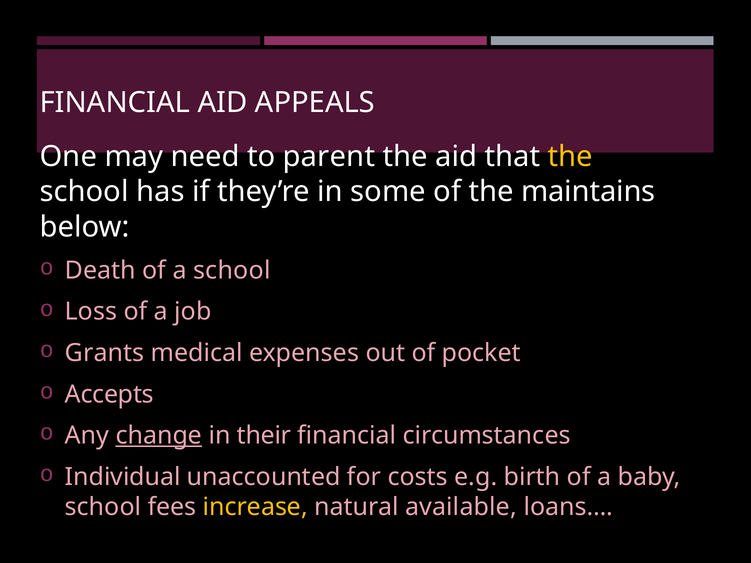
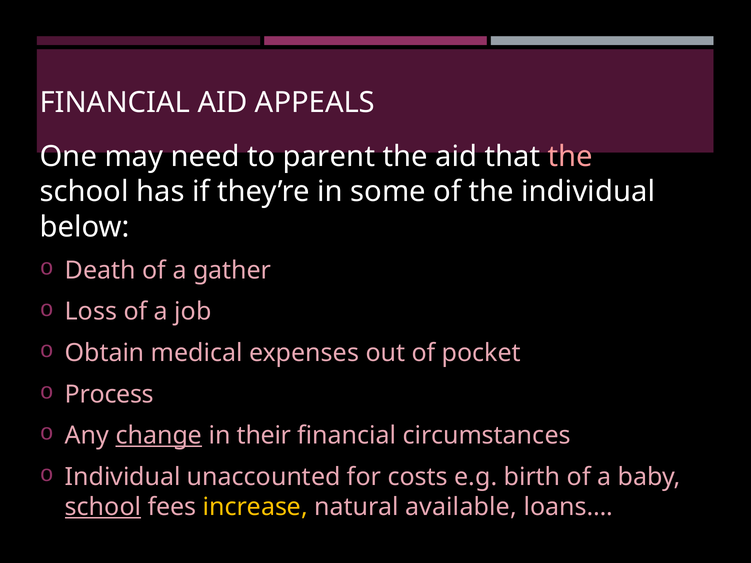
the at (570, 157) colour: yellow -> pink
the maintains: maintains -> individual
a school: school -> gather
Grants: Grants -> Obtain
Accepts: Accepts -> Process
school at (103, 507) underline: none -> present
